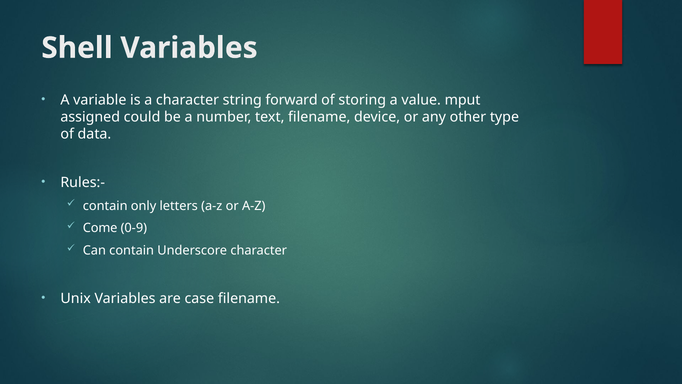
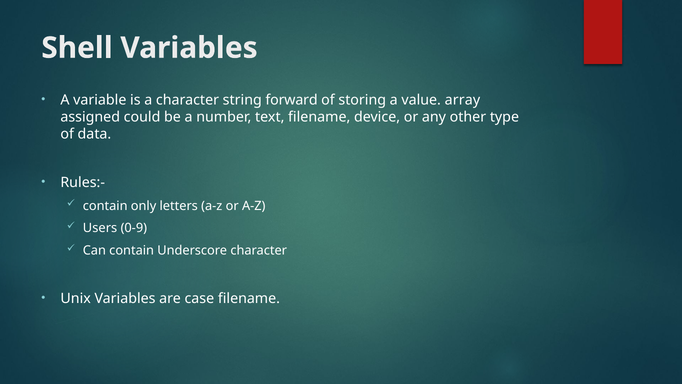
mput: mput -> array
Come: Come -> Users
